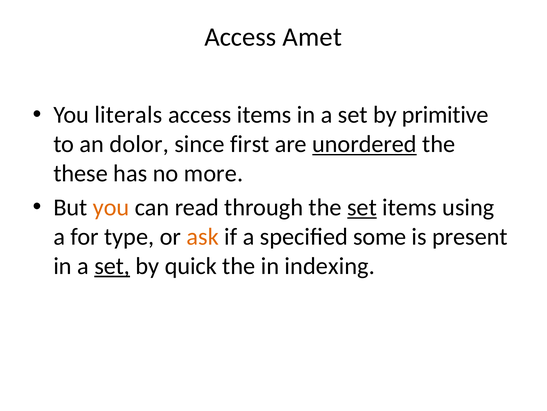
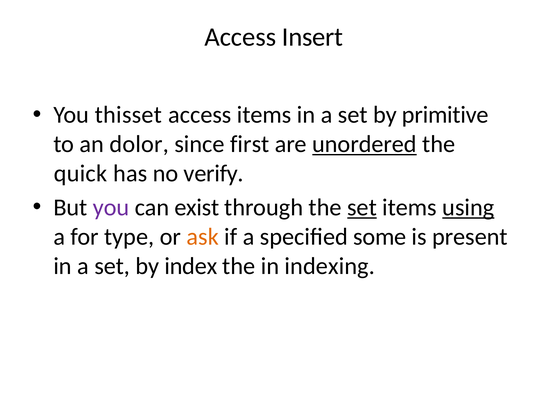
Amet: Amet -> Insert
literals: literals -> thisset
these: these -> quick
more: more -> verify
you at (111, 207) colour: orange -> purple
read: read -> exist
using underline: none -> present
set at (112, 266) underline: present -> none
quick: quick -> index
